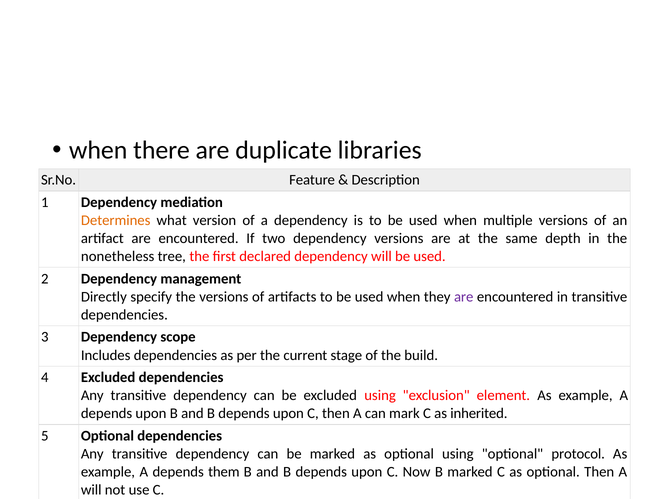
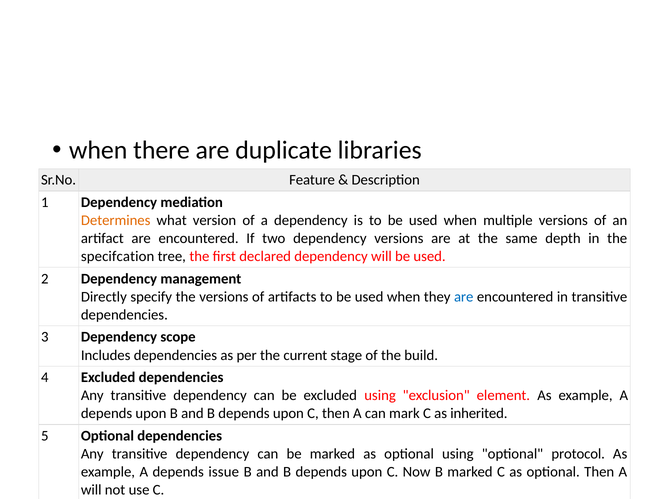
nonetheless: nonetheless -> specifcation
are at (464, 297) colour: purple -> blue
them: them -> issue
